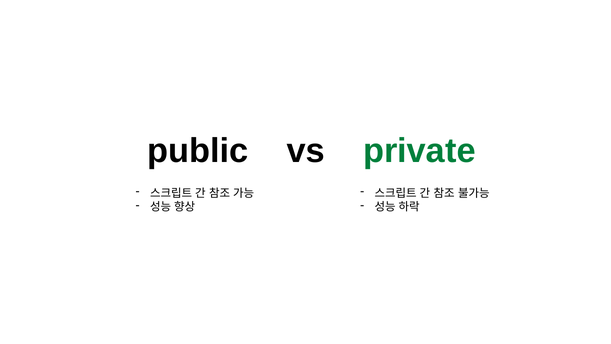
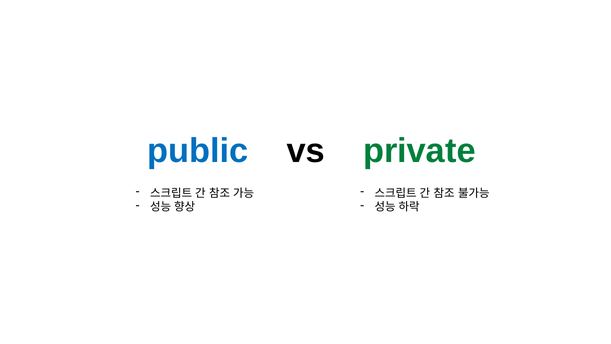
public colour: black -> blue
